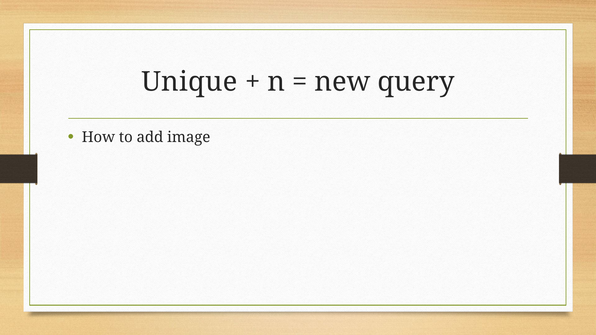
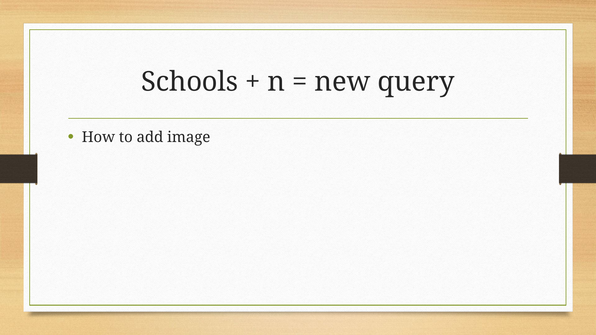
Unique: Unique -> Schools
